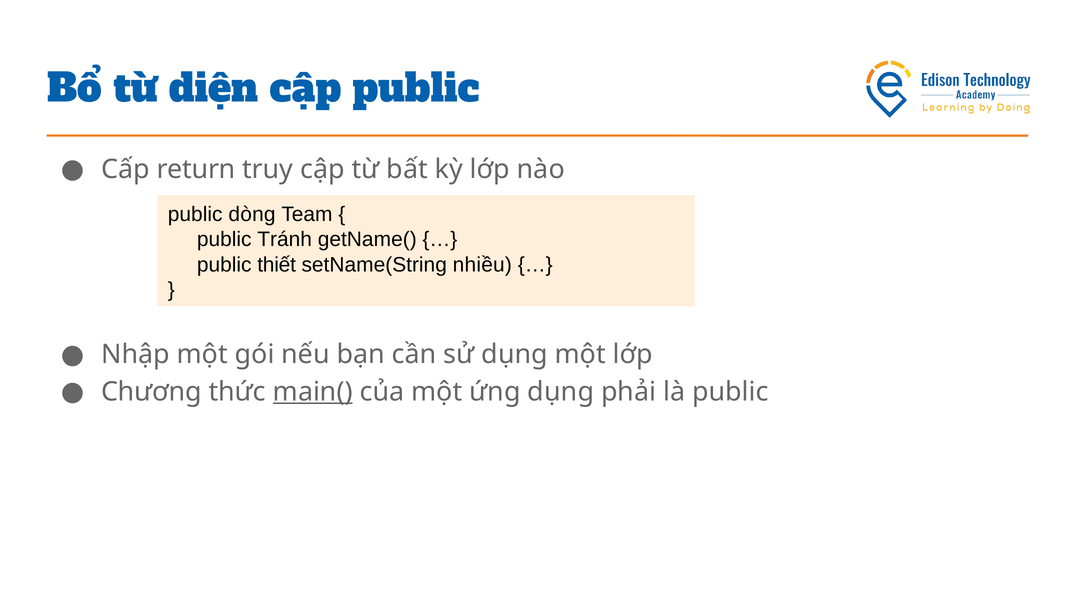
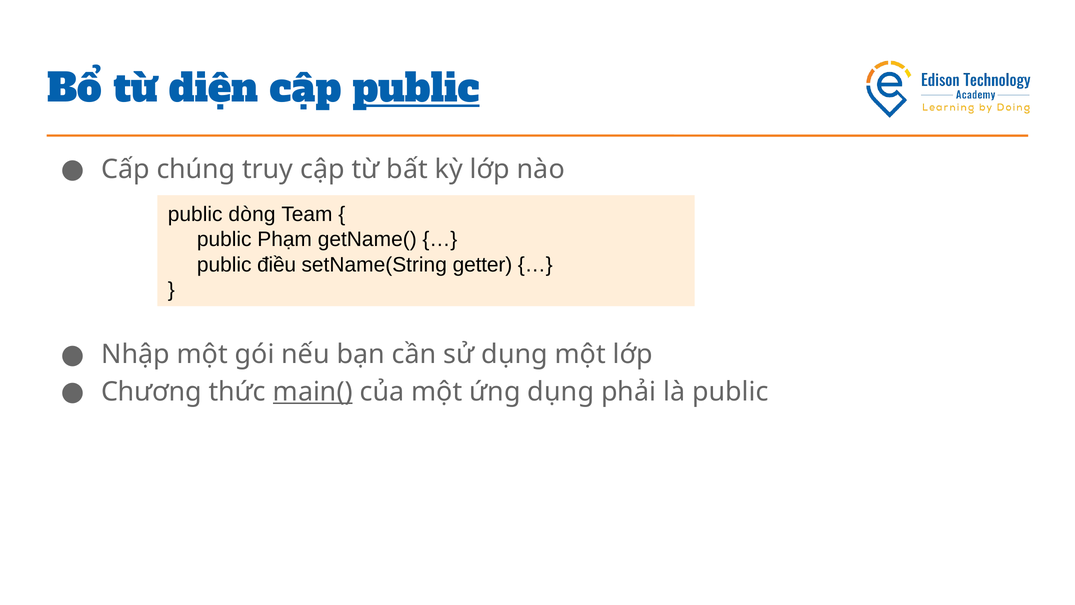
public at (416, 89) underline: none -> present
return: return -> chúng
Tránh: Tránh -> Phạm
thiết: thiết -> điều
nhiều: nhiều -> getter
